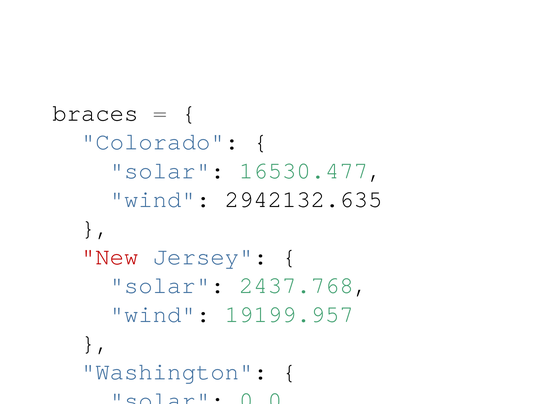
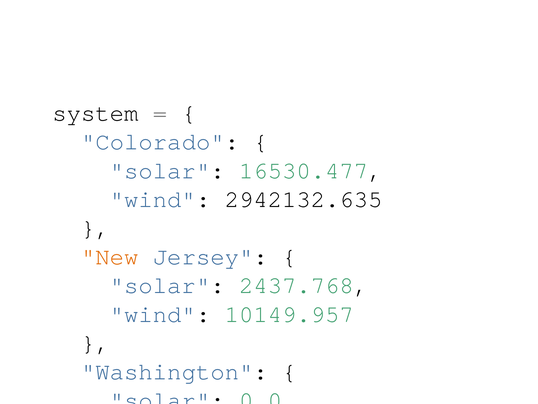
braces: braces -> system
New colour: red -> orange
19199.957: 19199.957 -> 10149.957
